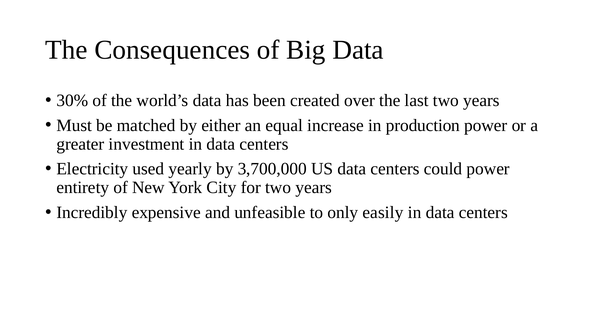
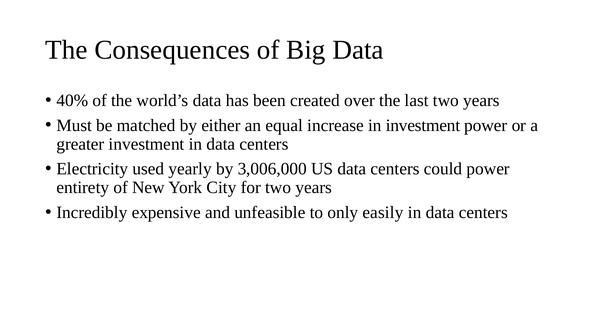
30%: 30% -> 40%
in production: production -> investment
3,700,000: 3,700,000 -> 3,006,000
